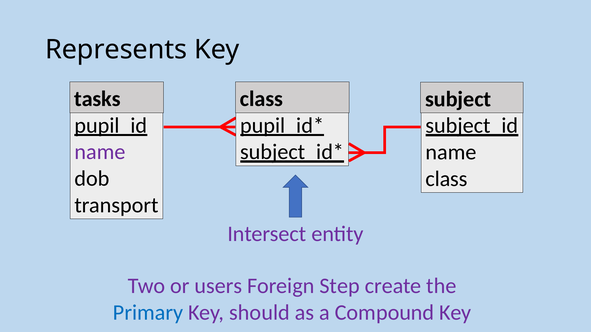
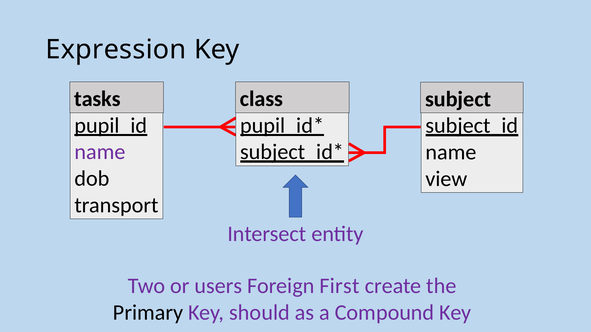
Represents: Represents -> Expression
class at (446, 179): class -> view
Step: Step -> First
Primary colour: blue -> black
